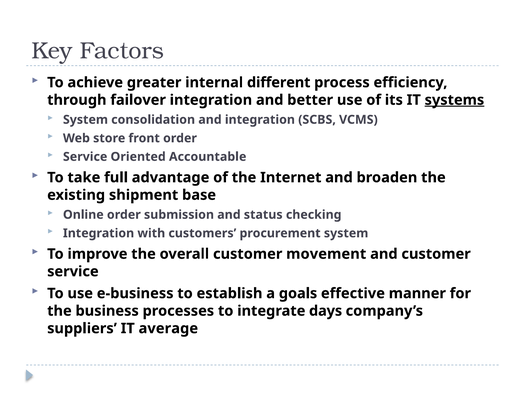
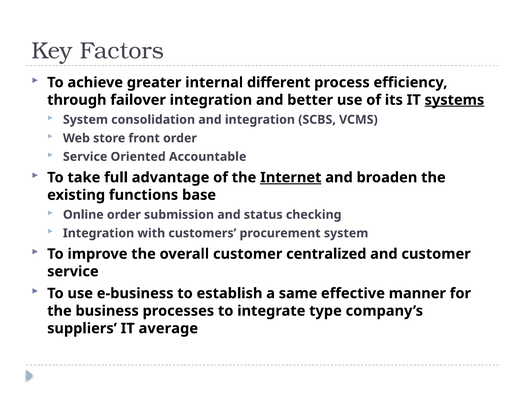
Internet underline: none -> present
shipment: shipment -> functions
movement: movement -> centralized
goals: goals -> same
days: days -> type
